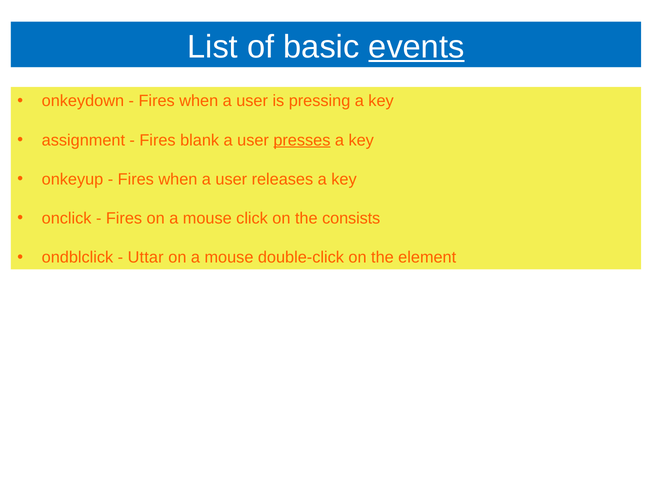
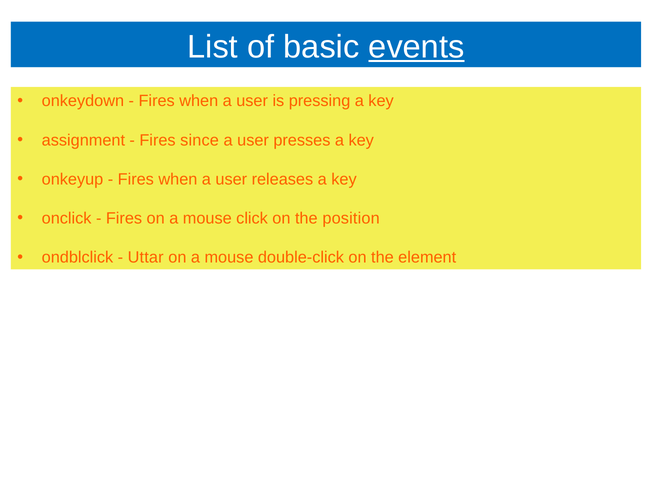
blank: blank -> since
presses underline: present -> none
consists: consists -> position
